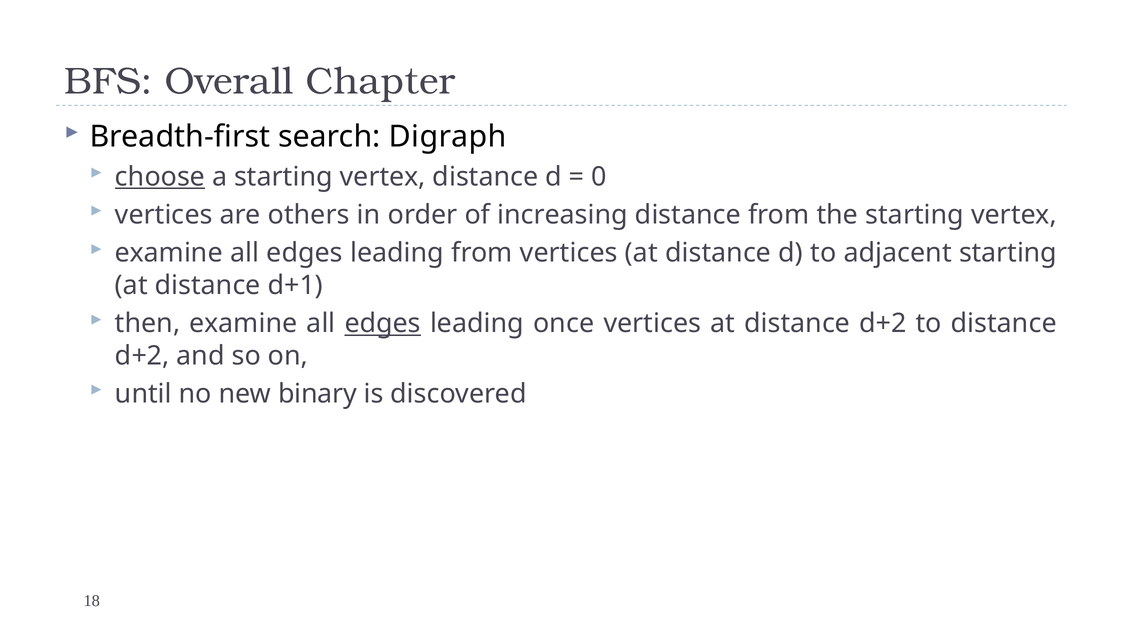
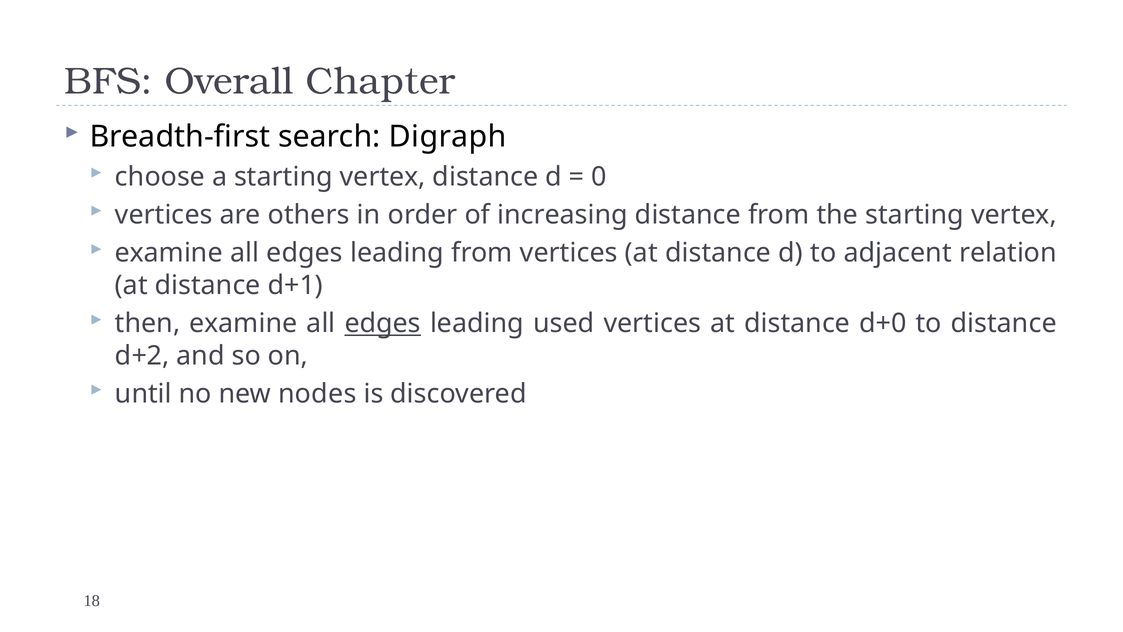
choose underline: present -> none
adjacent starting: starting -> relation
once: once -> used
at distance d+2: d+2 -> d+0
binary: binary -> nodes
